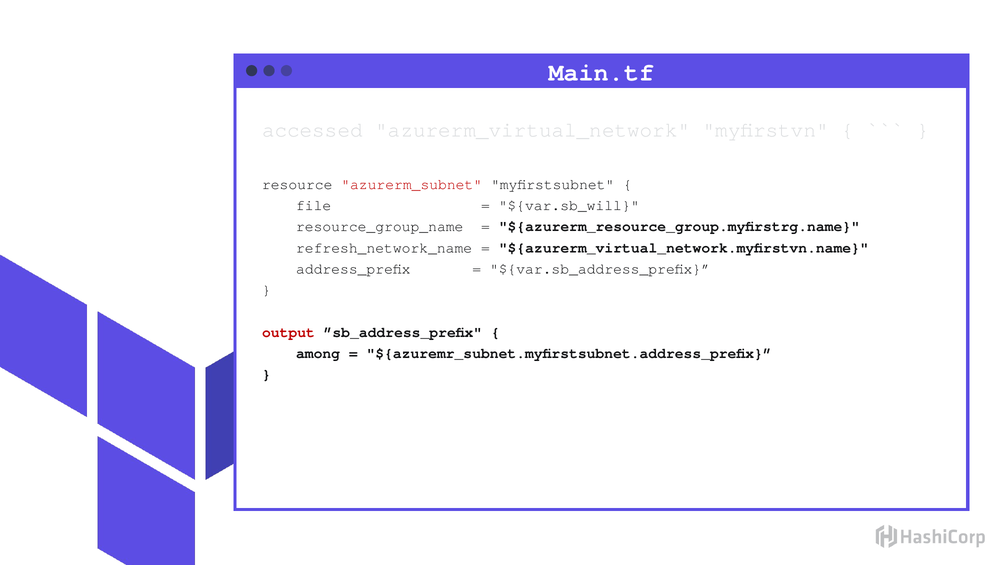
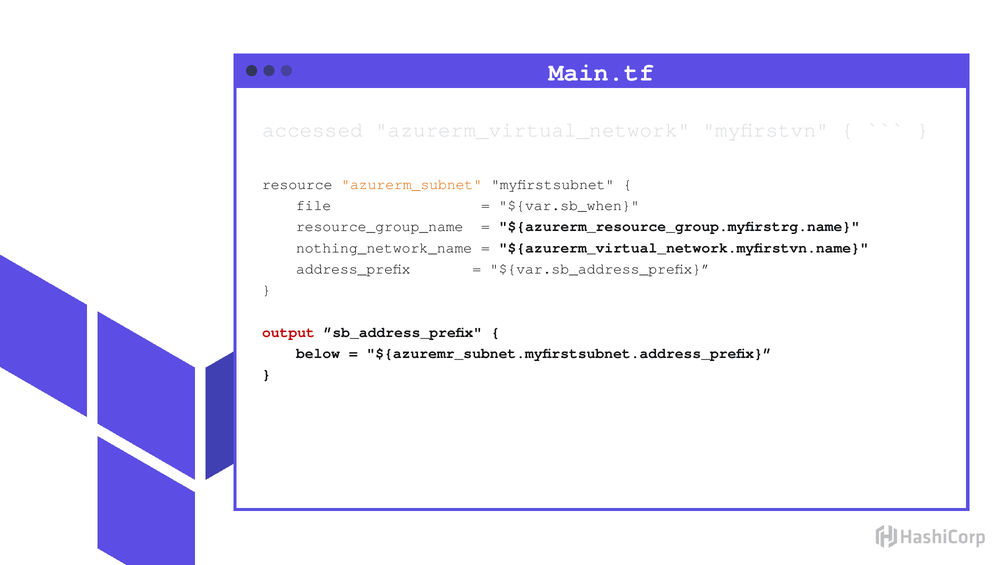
azurerm_subnet colour: red -> orange
${var.sb_will: ${var.sb_will -> ${var.sb_when
refresh_network_name: refresh_network_name -> nothing_network_name
among: among -> below
